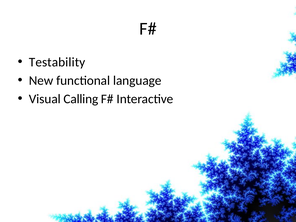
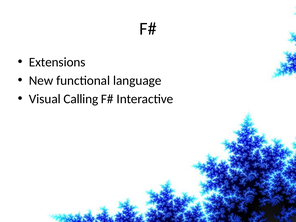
Testability: Testability -> Extensions
